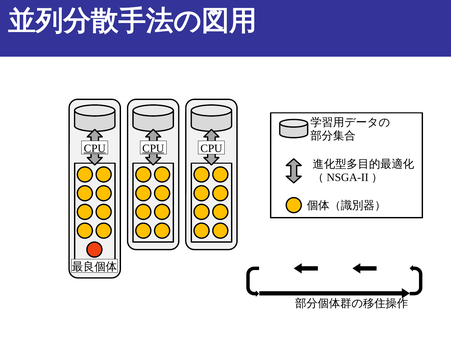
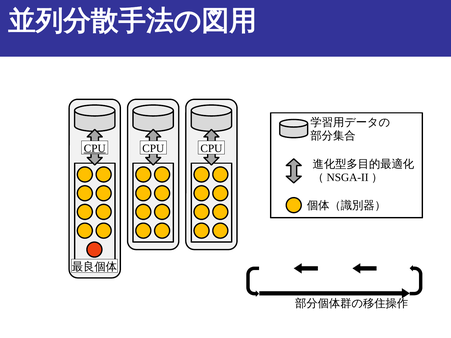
CPU at (153, 148) underline: present -> none
